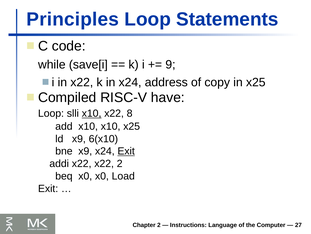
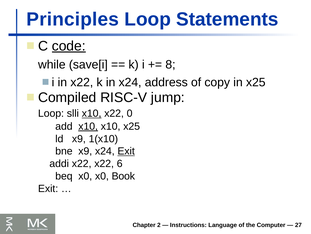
code underline: none -> present
9: 9 -> 8
have: have -> jump
8: 8 -> 0
x10 at (88, 126) underline: none -> present
6(x10: 6(x10 -> 1(x10
x22 2: 2 -> 6
Load: Load -> Book
